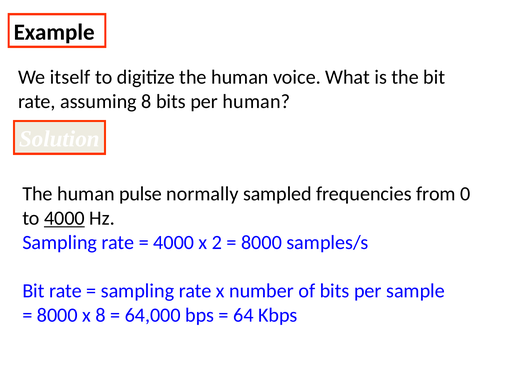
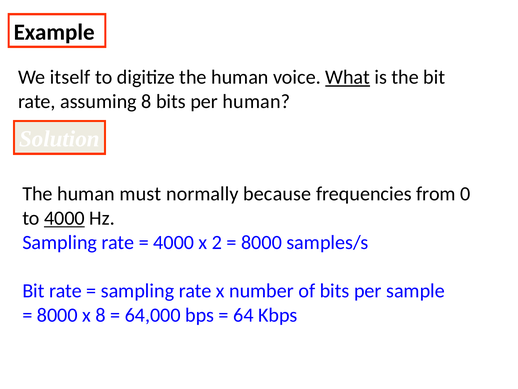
What underline: none -> present
pulse: pulse -> must
sampled: sampled -> because
